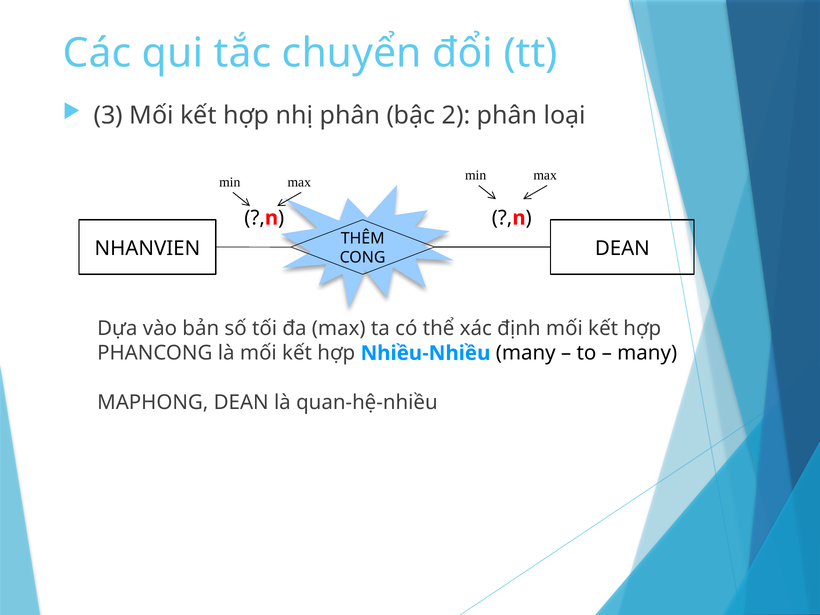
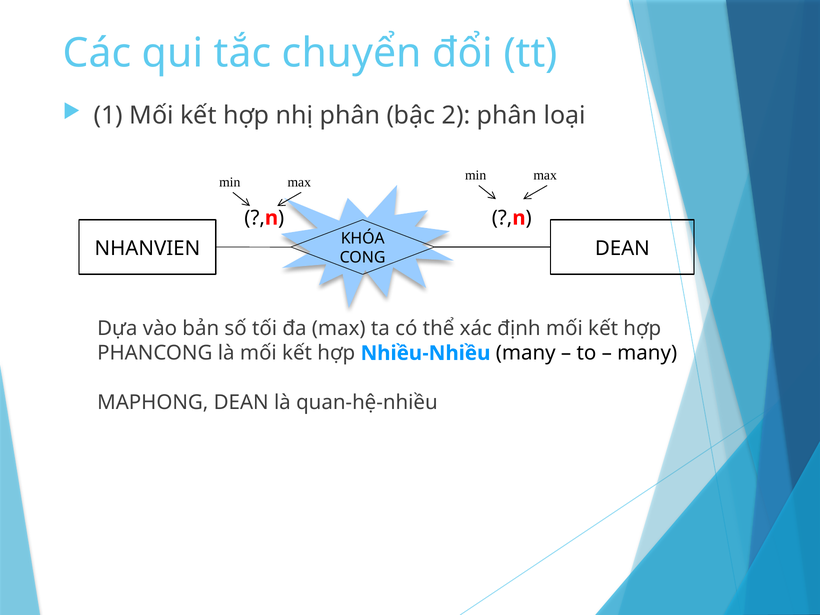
3: 3 -> 1
THÊM: THÊM -> KHÓA
